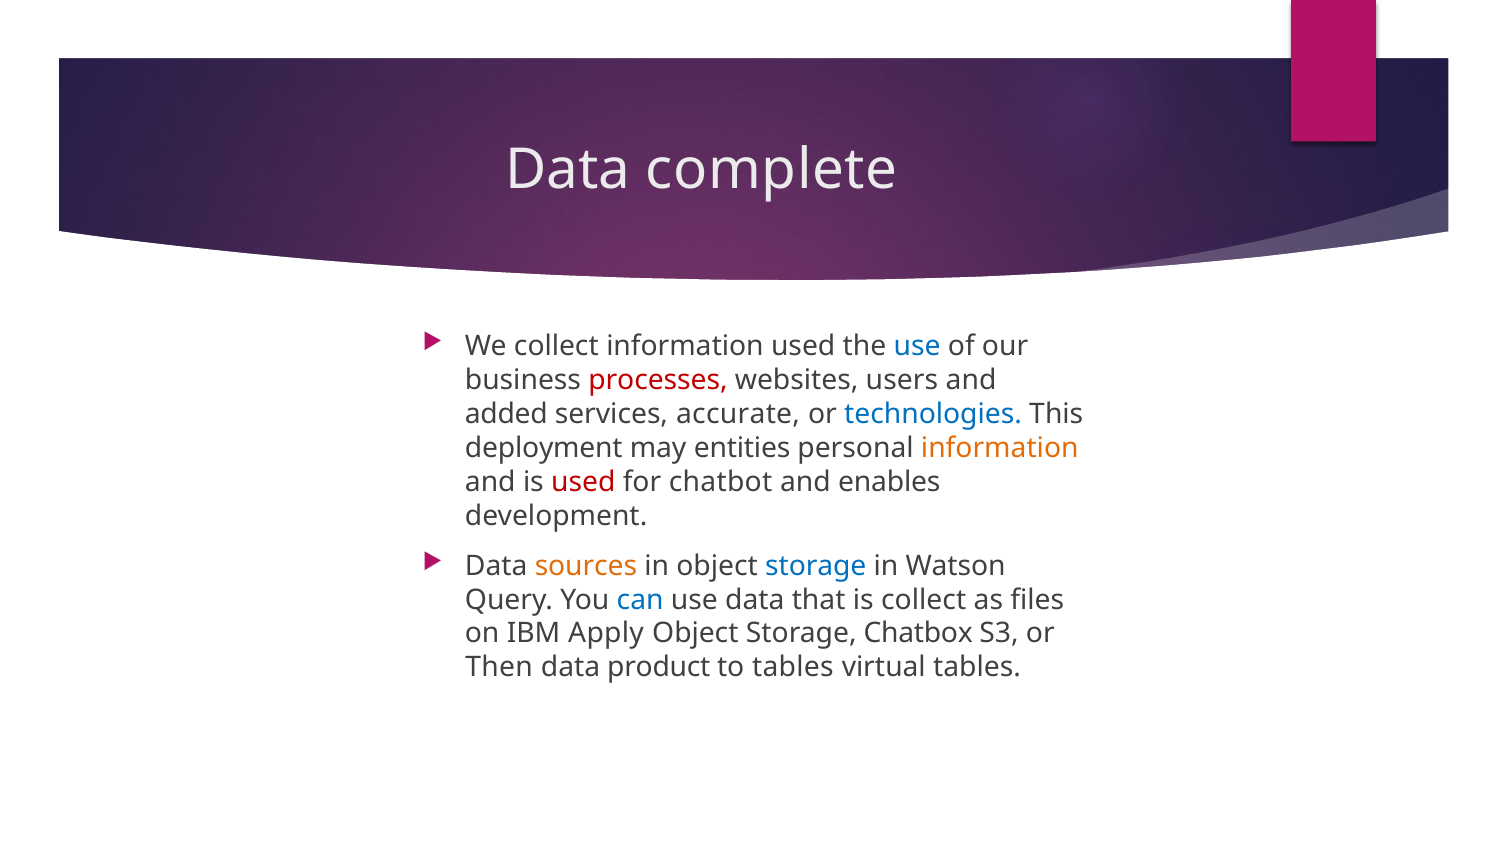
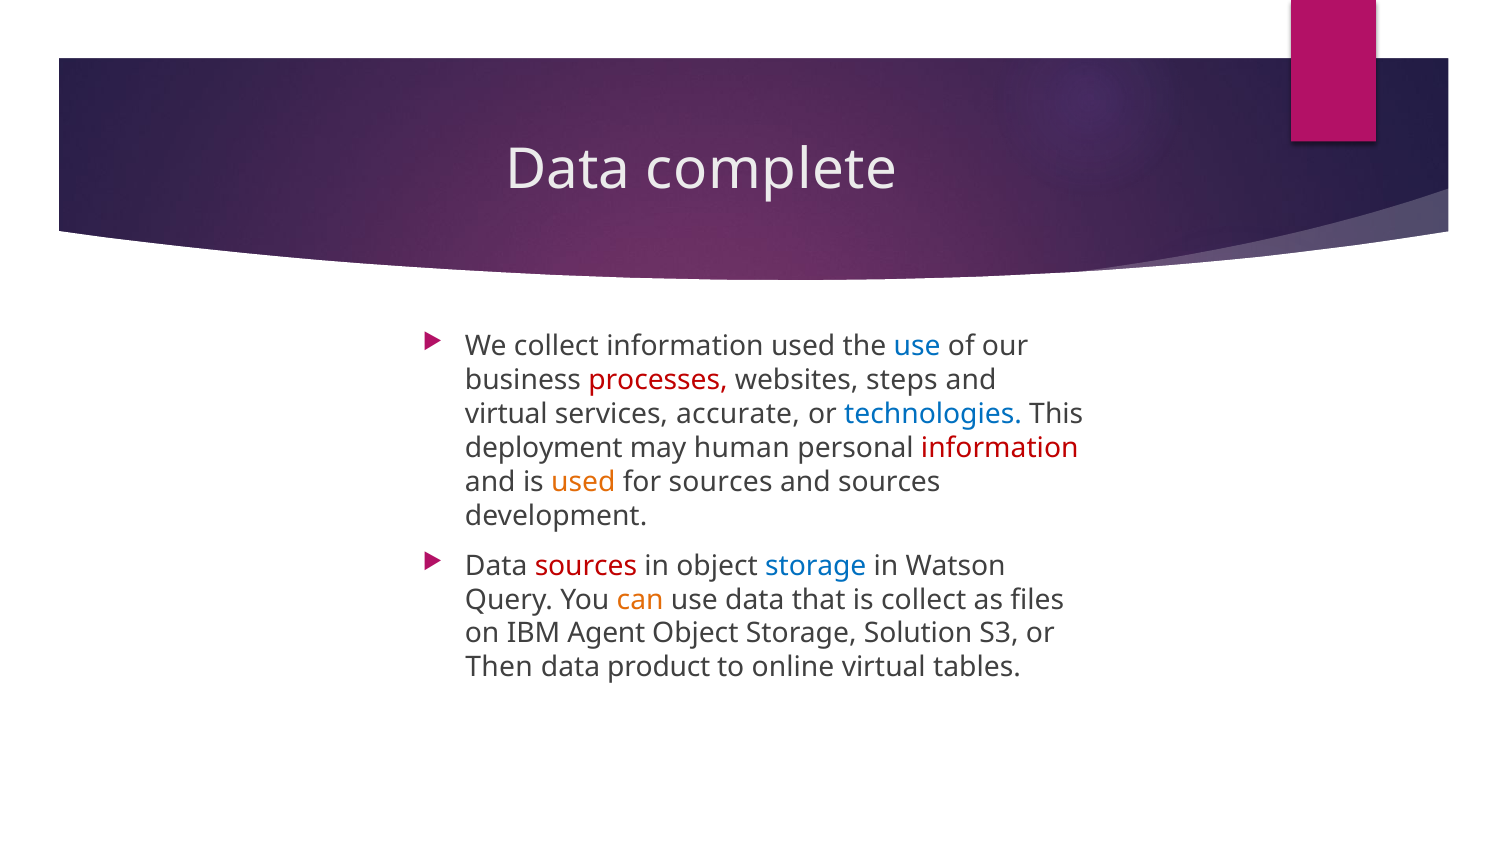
users: users -> steps
added at (506, 414): added -> virtual
entities: entities -> human
information at (1000, 448) colour: orange -> red
used at (583, 482) colour: red -> orange
for chatbot: chatbot -> sources
and enables: enables -> sources
sources at (586, 566) colour: orange -> red
can colour: blue -> orange
Apply: Apply -> Agent
Chatbox: Chatbox -> Solution
to tables: tables -> online
